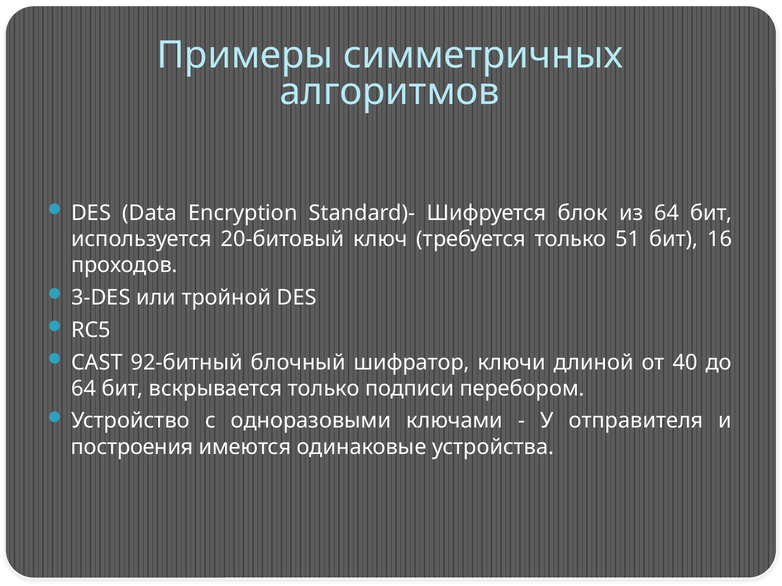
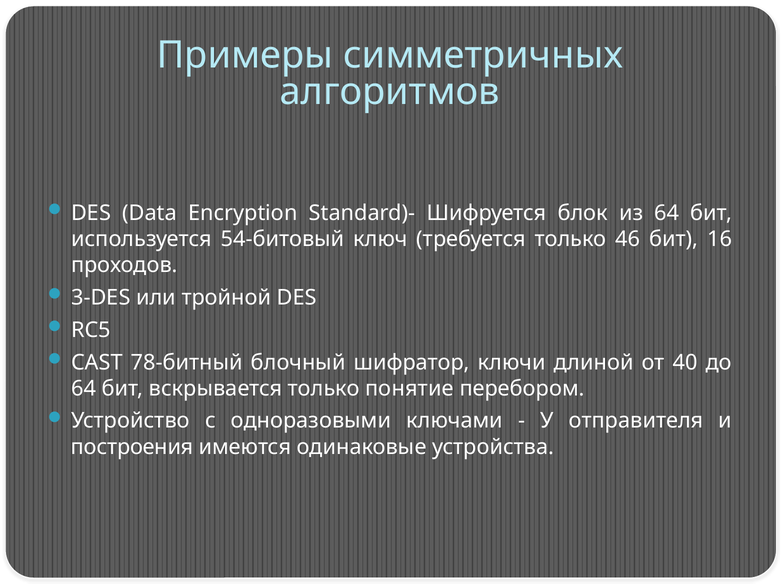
20-битовый: 20-битовый -> 54-битовый
51: 51 -> 46
92-битный: 92-битный -> 78-битный
подписи: подписи -> понятие
